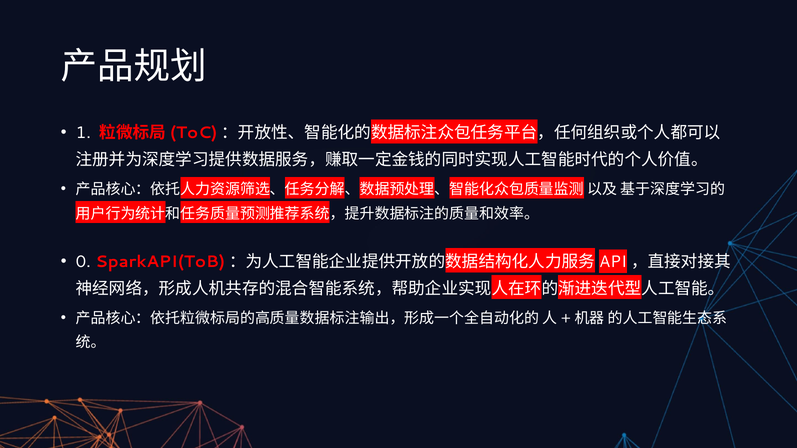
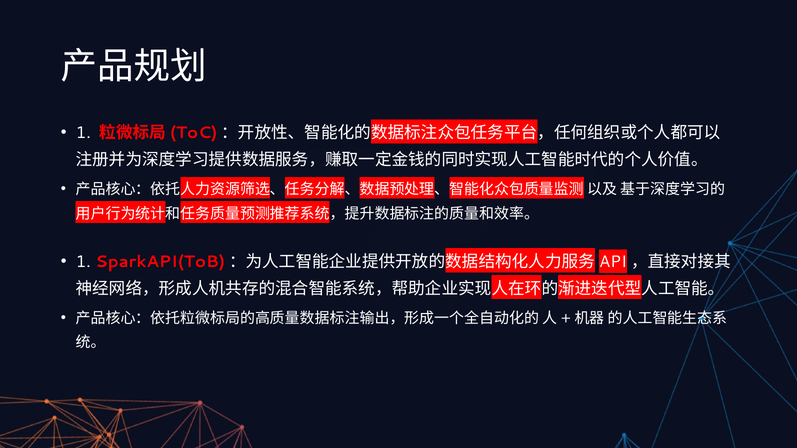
0 at (83, 262): 0 -> 1
